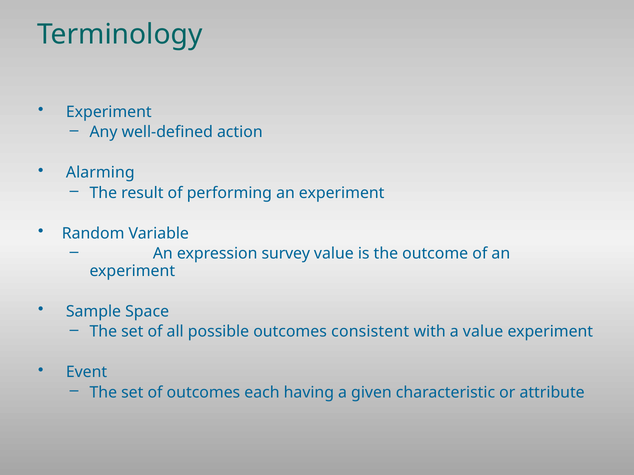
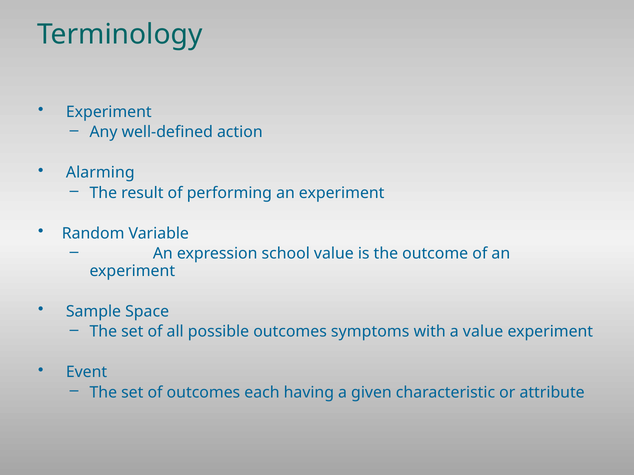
survey: survey -> school
consistent: consistent -> symptoms
